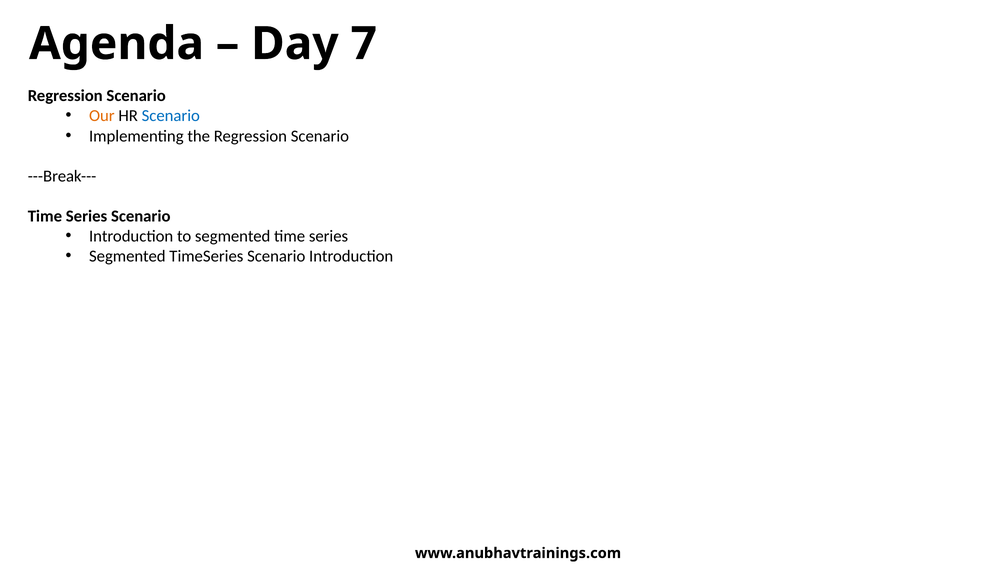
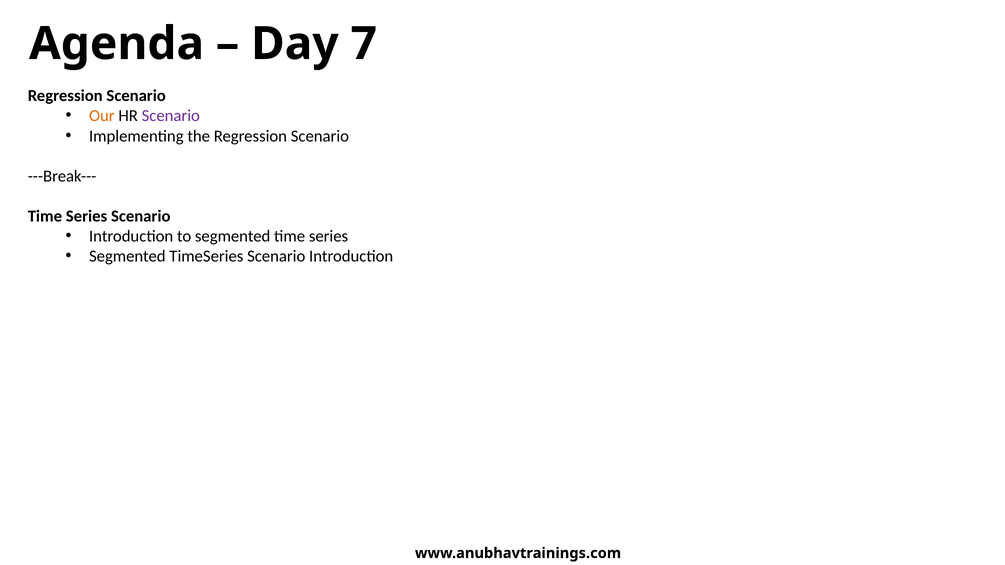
Scenario at (171, 116) colour: blue -> purple
